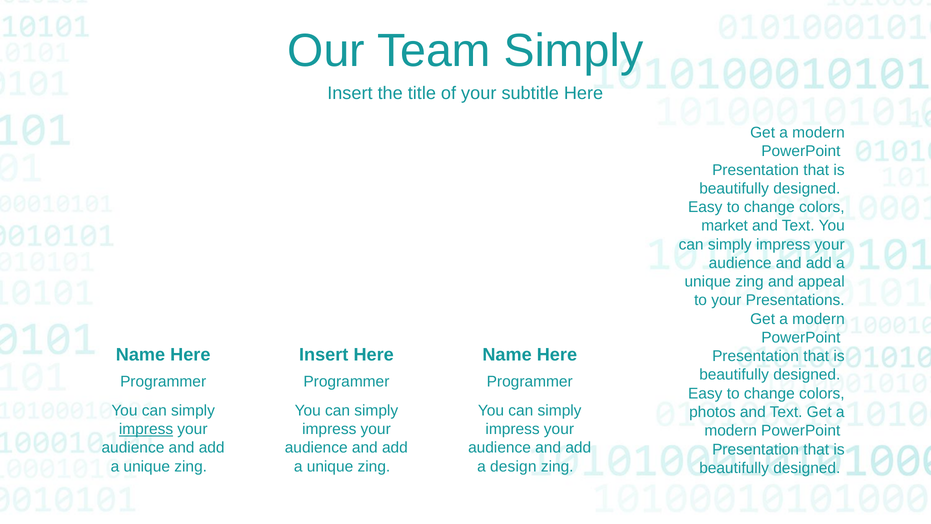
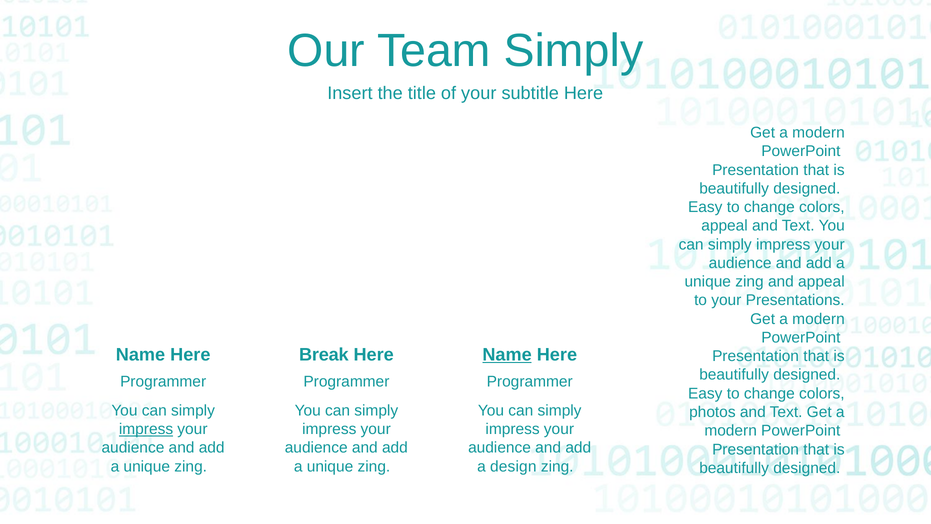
market at (725, 226): market -> appeal
Insert at (324, 355): Insert -> Break
Name at (507, 355) underline: none -> present
